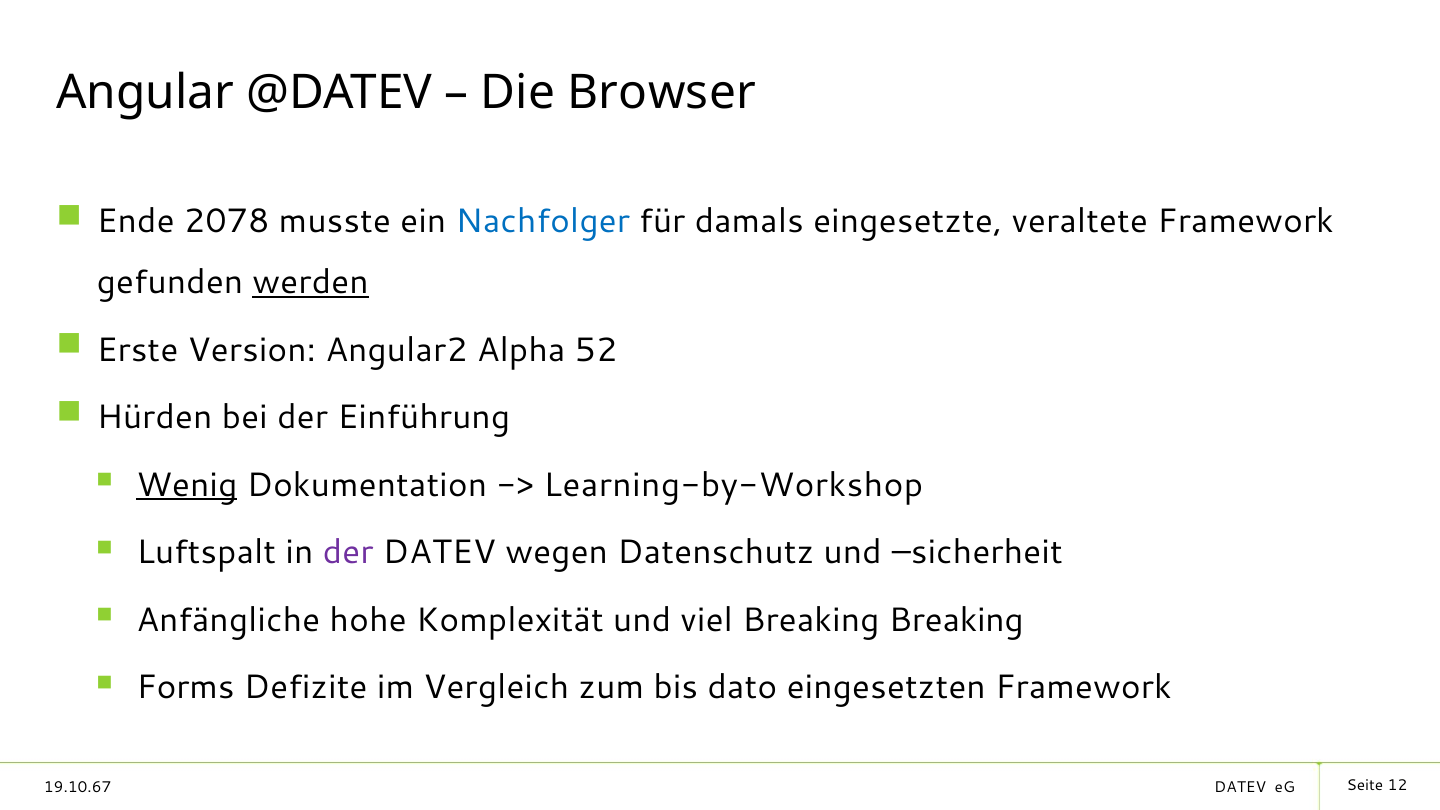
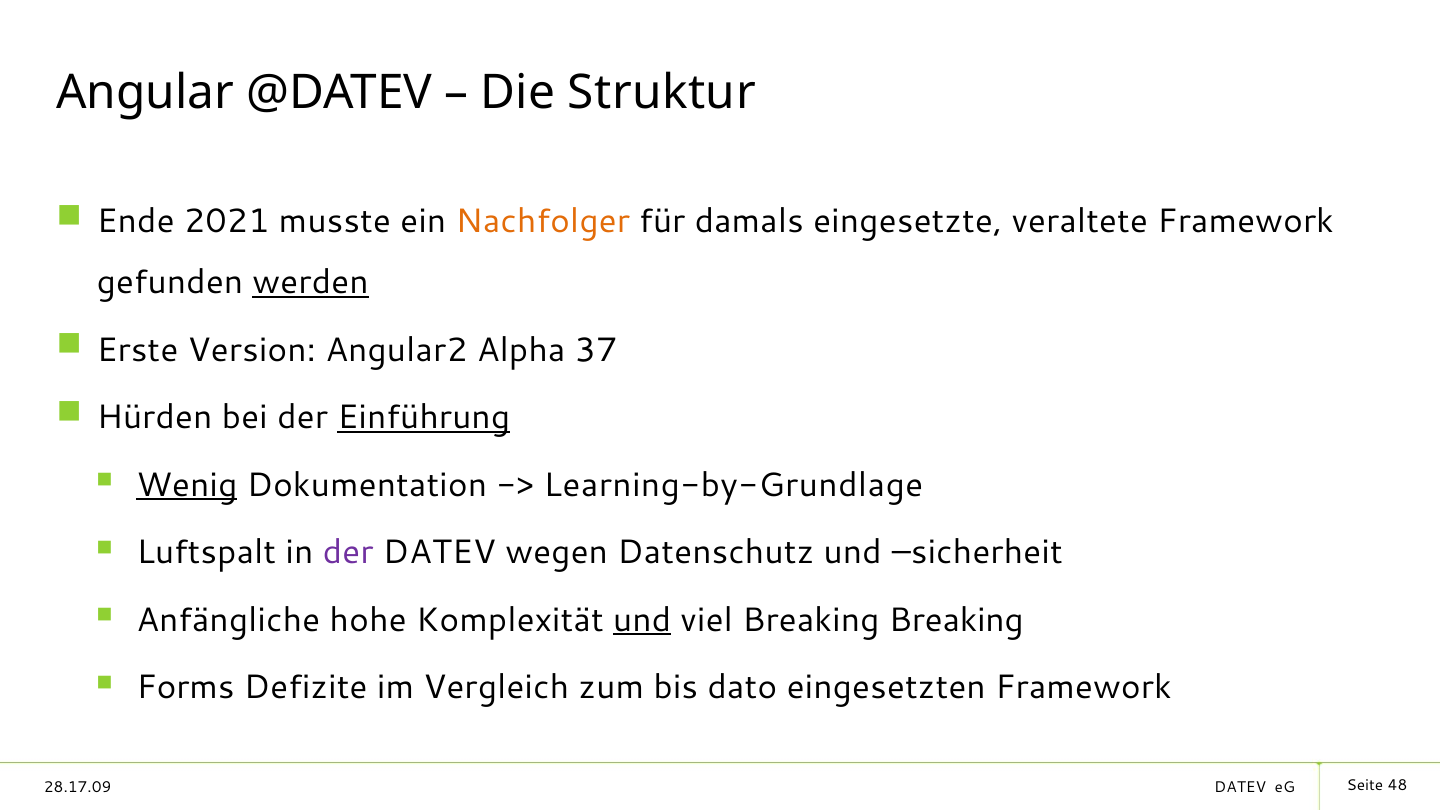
Browser: Browser -> Struktur
2078: 2078 -> 2021
Nachfolger colour: blue -> orange
52: 52 -> 37
Einführung underline: none -> present
Learning-by-Workshop: Learning-by-Workshop -> Learning-by-Grundlage
und at (642, 620) underline: none -> present
19.10.67: 19.10.67 -> 28.17.09
12: 12 -> 48
